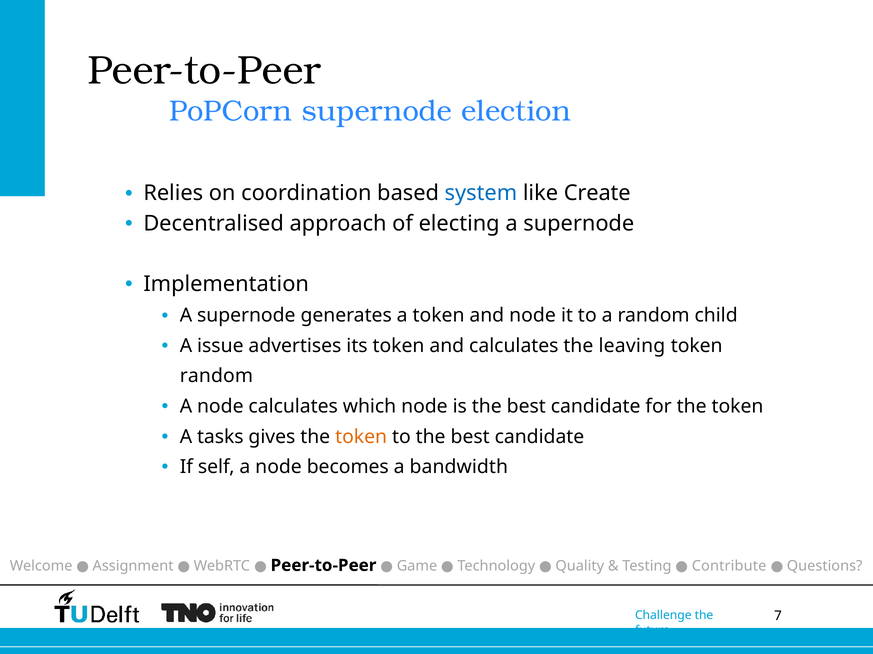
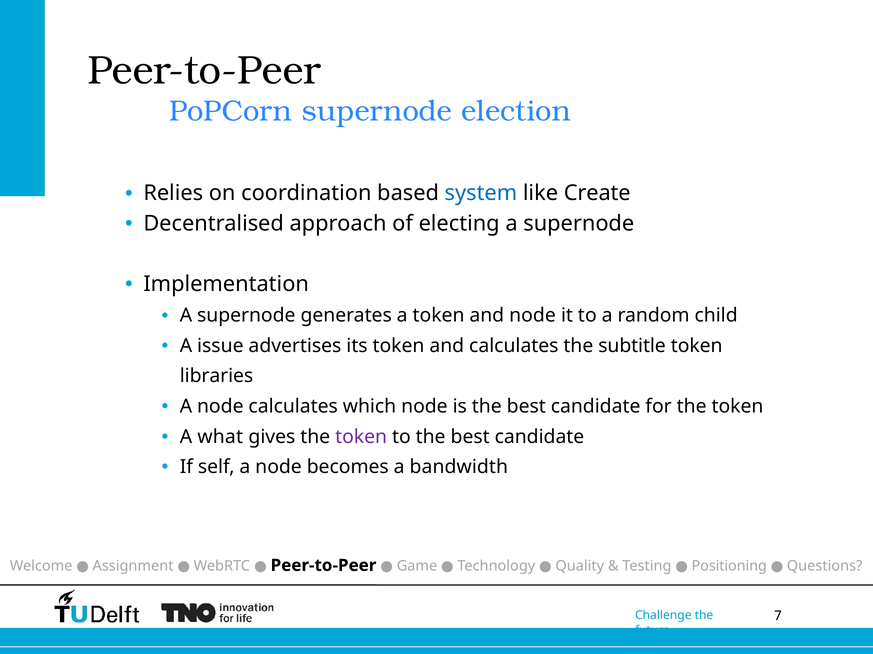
leaving: leaving -> subtitle
random at (216, 377): random -> libraries
tasks: tasks -> what
token at (361, 437) colour: orange -> purple
Contribute: Contribute -> Positioning
